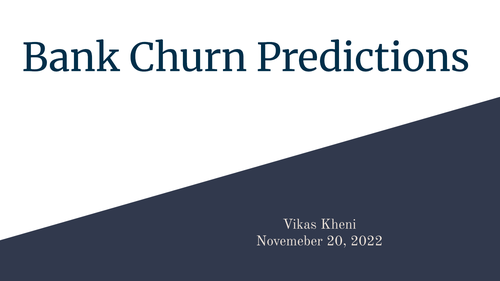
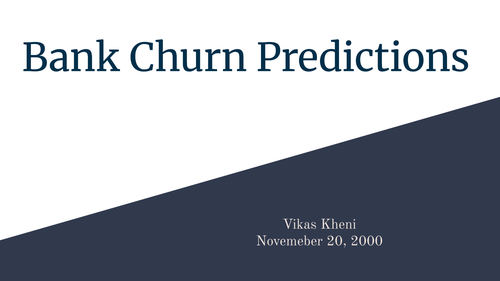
2022: 2022 -> 2000
